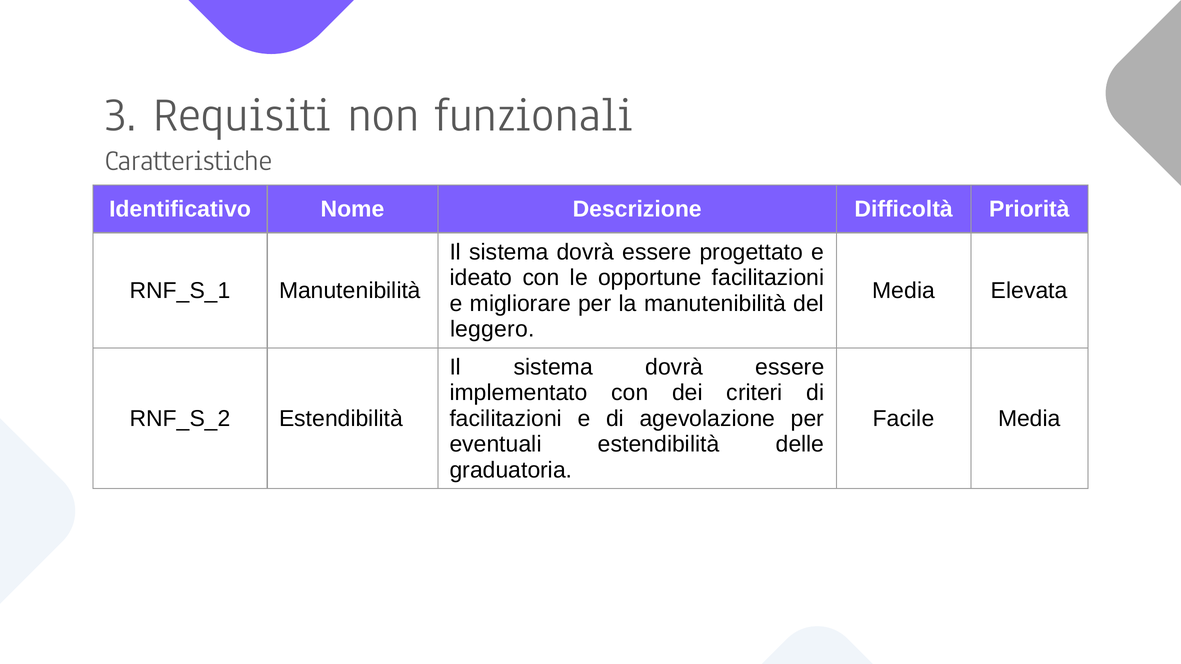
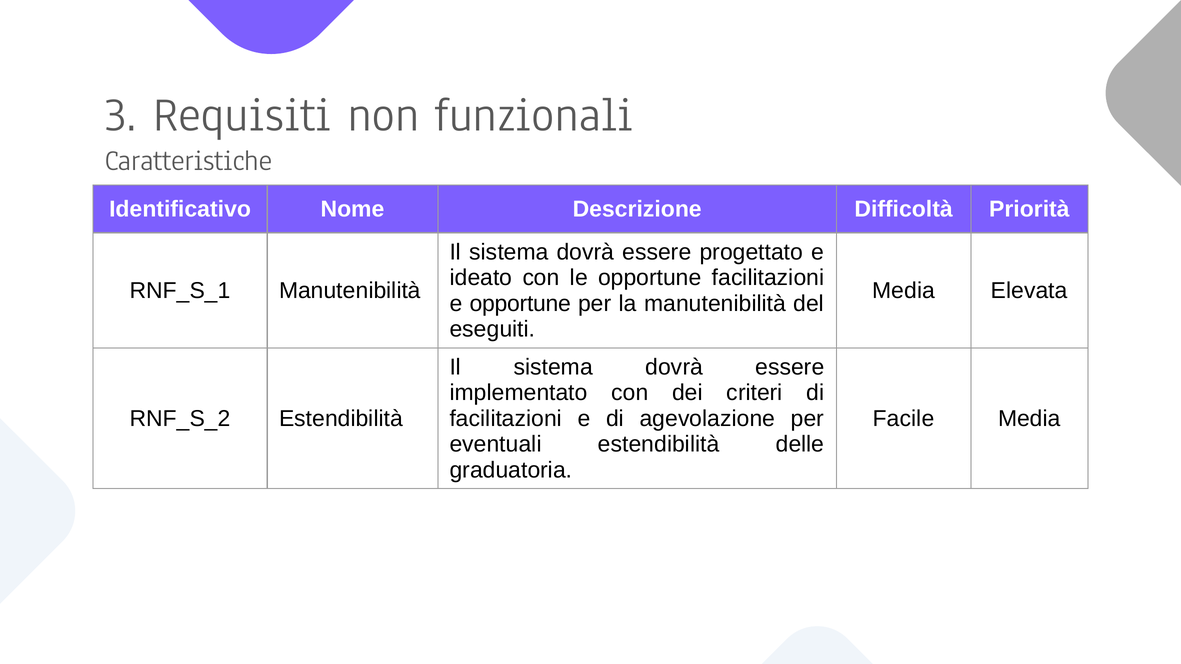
e migliorare: migliorare -> opportune
leggero: leggero -> eseguiti
